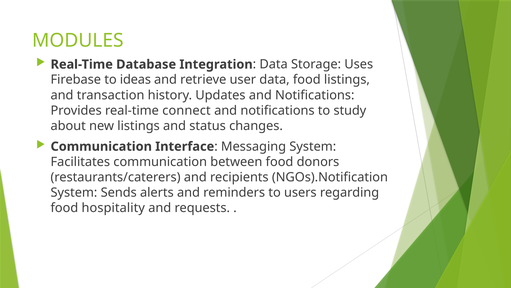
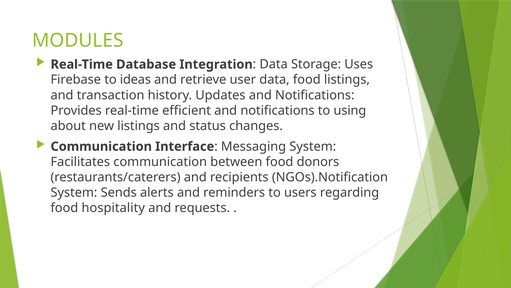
connect: connect -> efficient
study: study -> using
